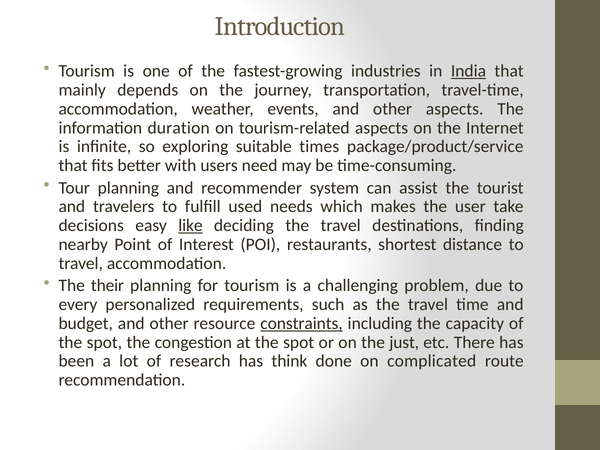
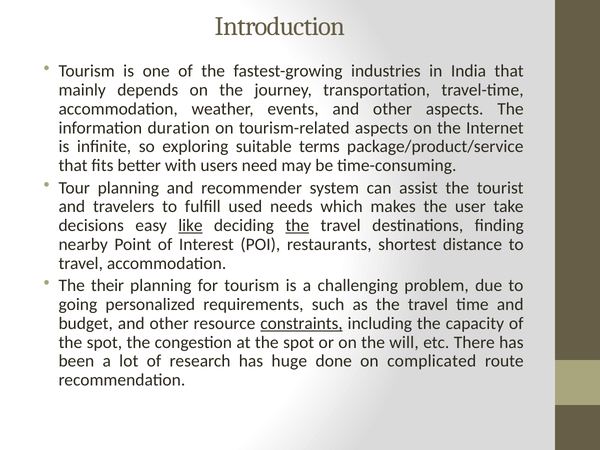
India underline: present -> none
times: times -> terms
the at (297, 226) underline: none -> present
every: every -> going
just: just -> will
think: think -> huge
